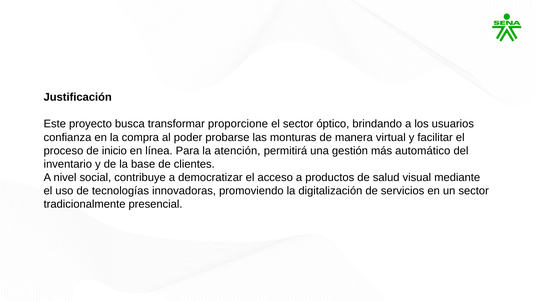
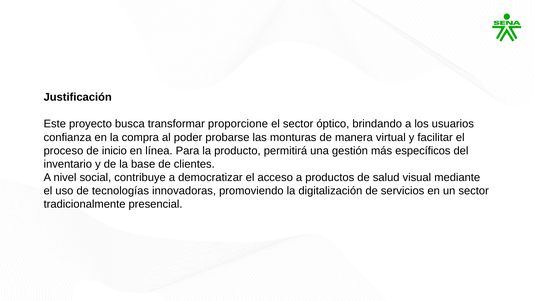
atención: atención -> producto
automático: automático -> específicos
